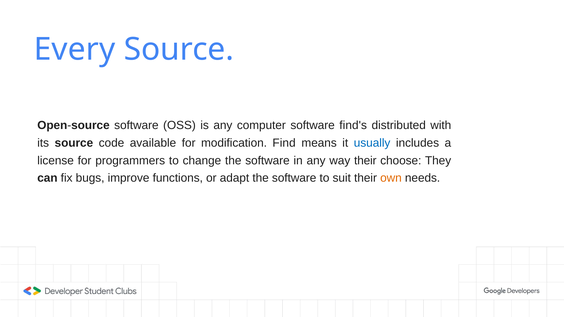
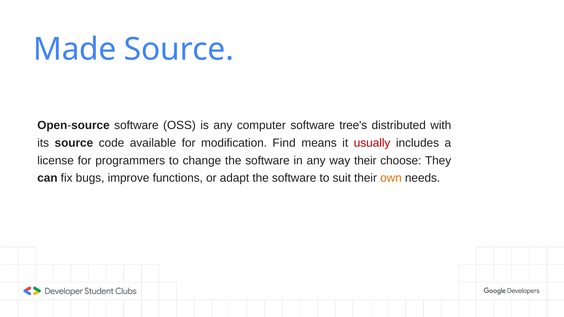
Every: Every -> Made
find's: find's -> tree's
usually colour: blue -> red
